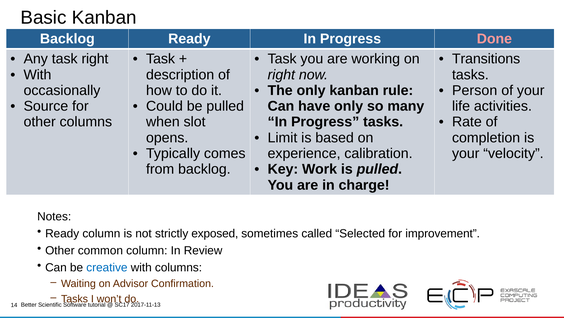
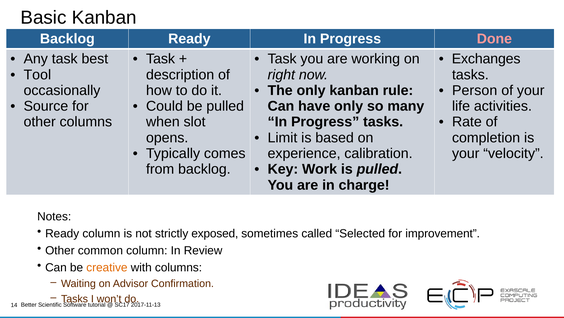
task right: right -> best
Transitions: Transitions -> Exchanges
With at (37, 75): With -> Tool
creative colour: blue -> orange
